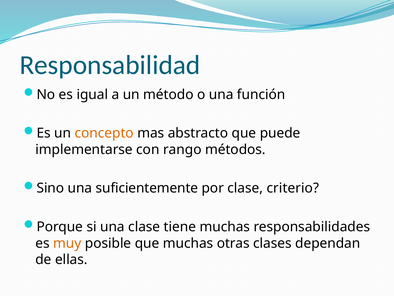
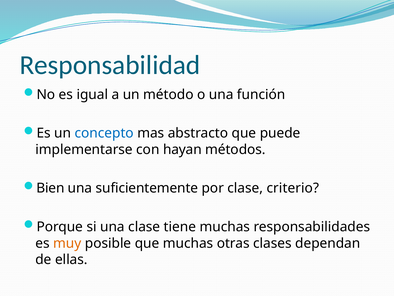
concepto colour: orange -> blue
rango: rango -> hayan
Sino: Sino -> Bien
